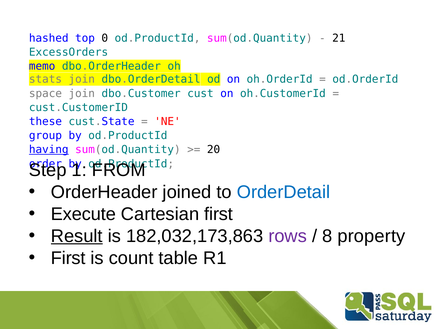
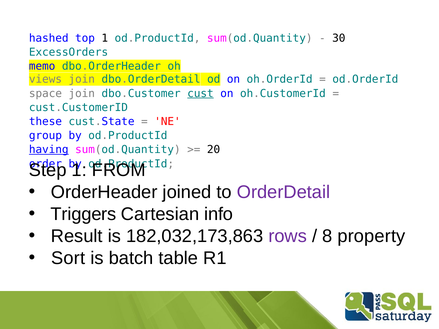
top 0: 0 -> 1
21: 21 -> 30
stats: stats -> views
cust underline: none -> present
OrderDetail colour: blue -> purple
Execute: Execute -> Triggers
Cartesian first: first -> info
Result underline: present -> none
First at (68, 258): First -> Sort
count: count -> batch
